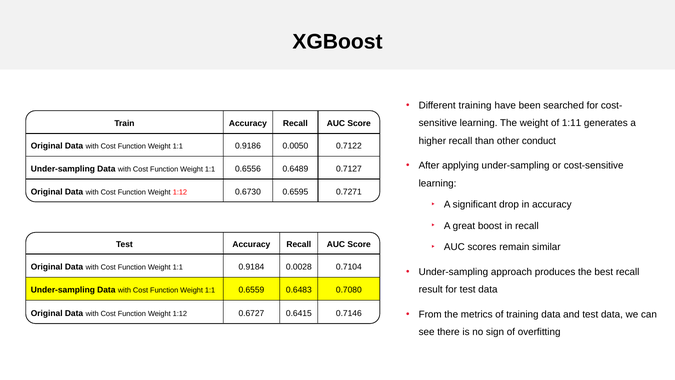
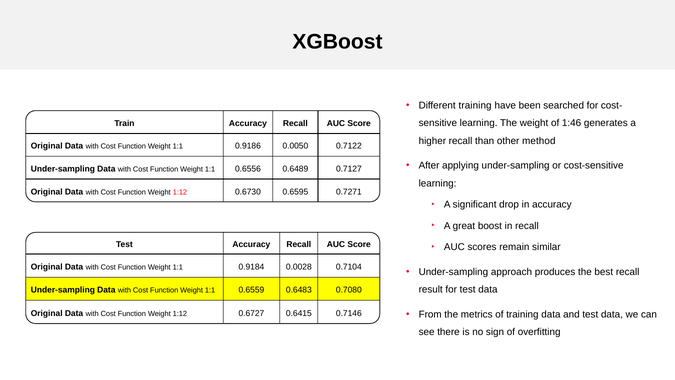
1:11: 1:11 -> 1:46
conduct: conduct -> method
